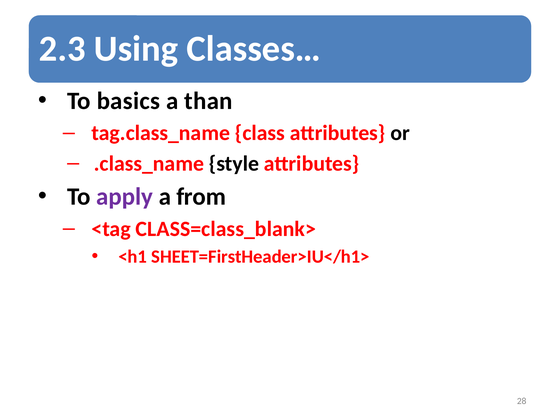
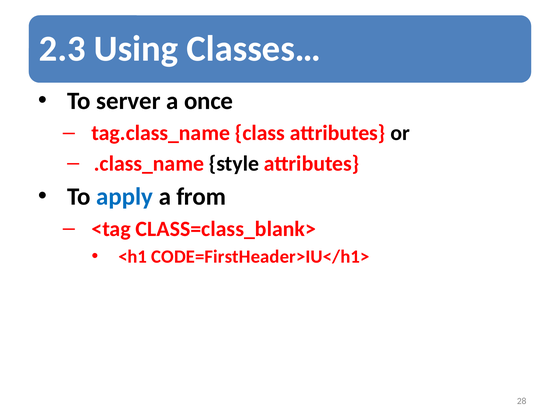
basics: basics -> server
than: than -> once
apply colour: purple -> blue
SHEET=FirstHeader>IU</h1>: SHEET=FirstHeader>IU</h1> -> CODE=FirstHeader>IU</h1>
